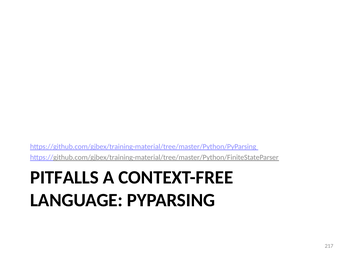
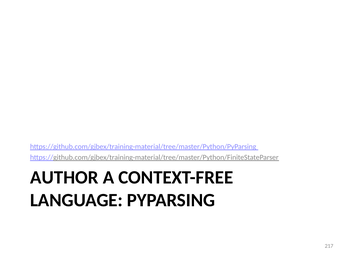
PITFALLS: PITFALLS -> AUTHOR
